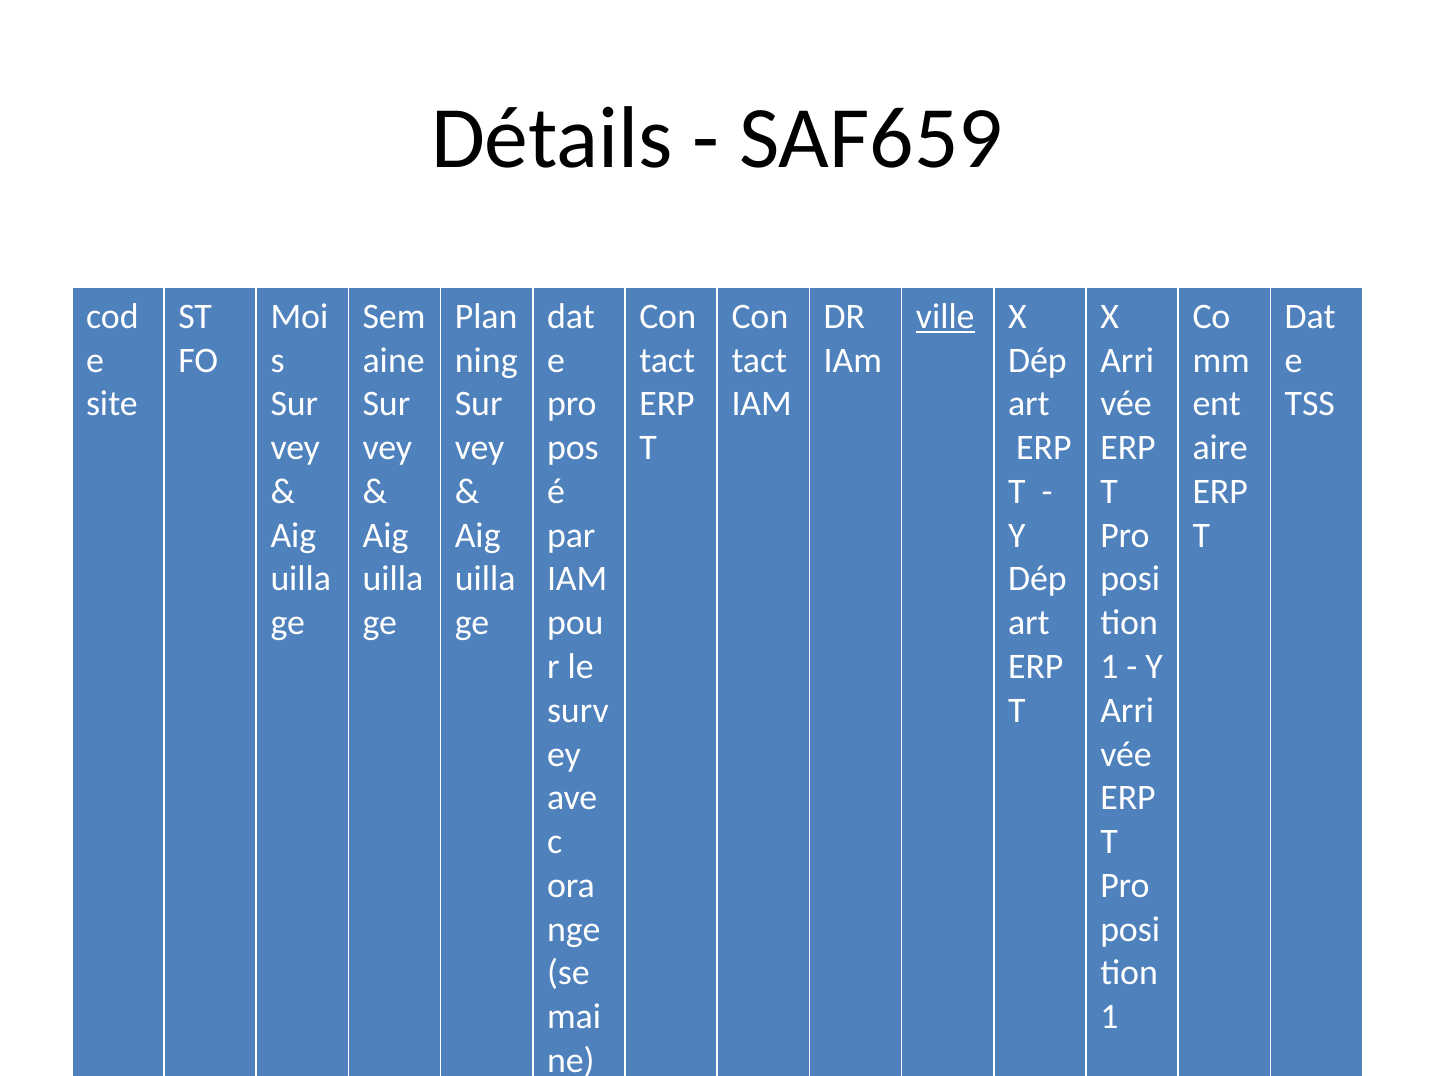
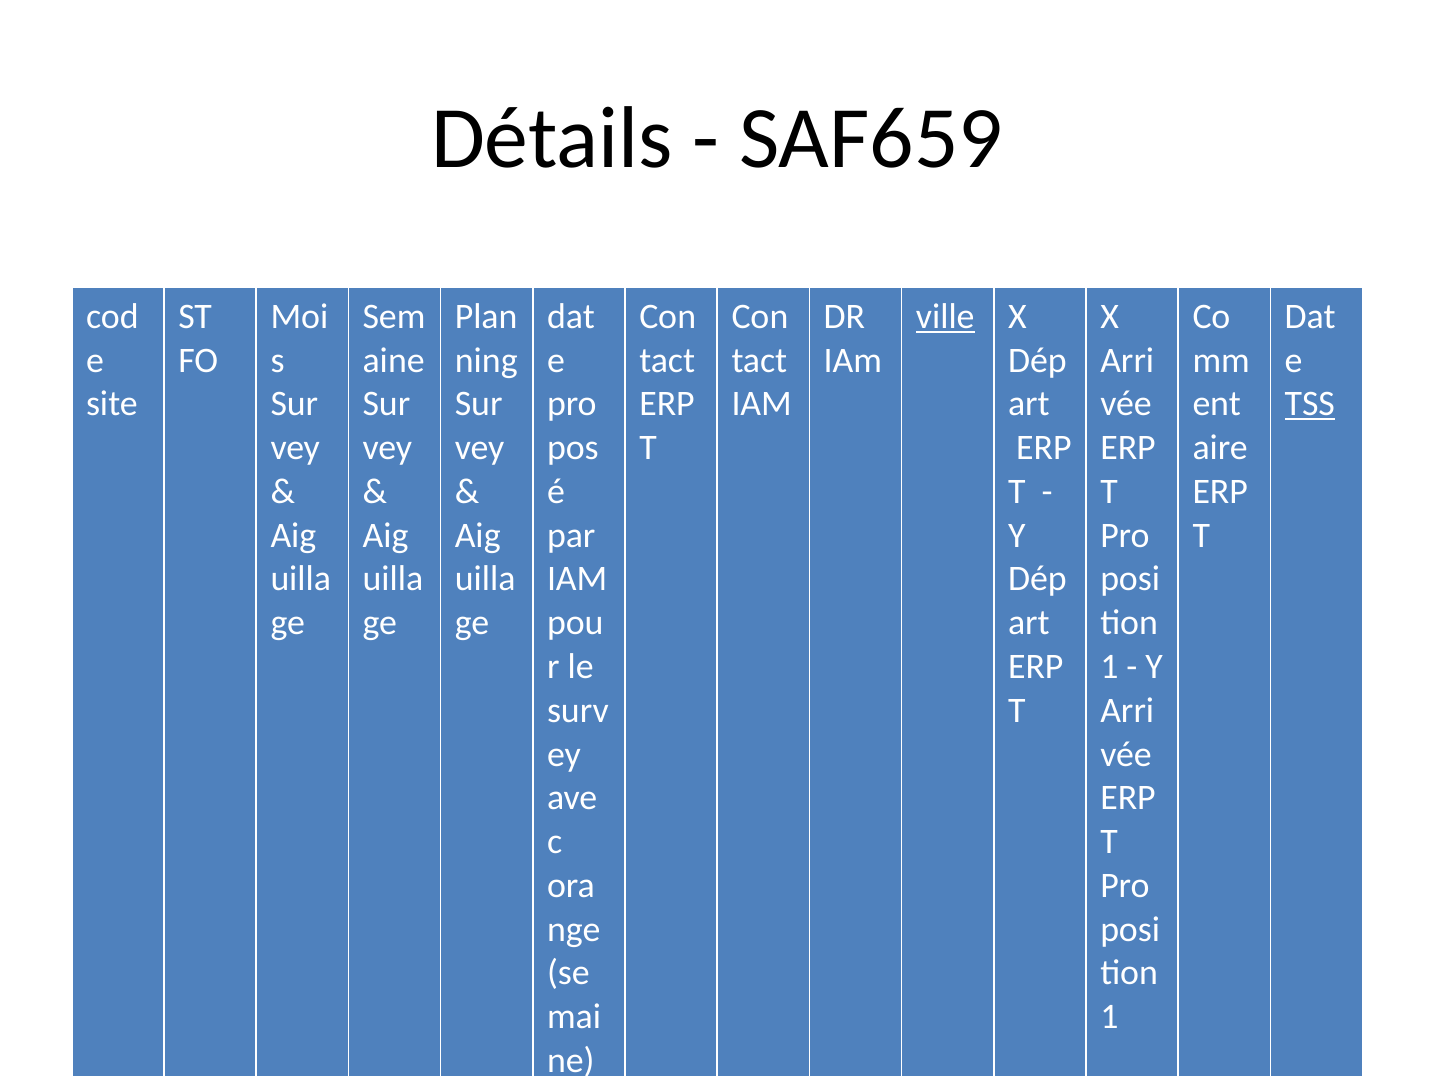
TSS underline: none -> present
